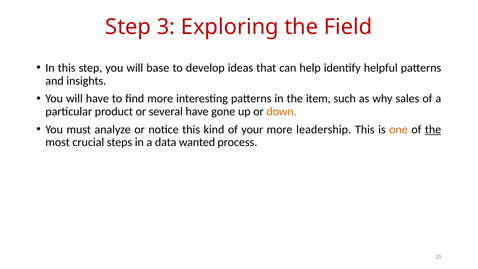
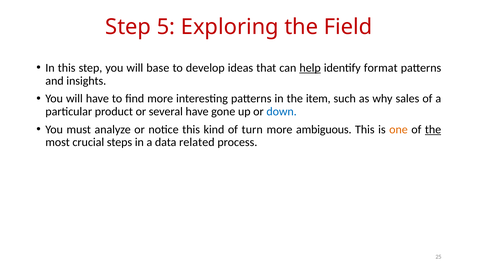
3: 3 -> 5
help underline: none -> present
helpful: helpful -> format
down colour: orange -> blue
your: your -> turn
leadership: leadership -> ambiguous
wanted: wanted -> related
